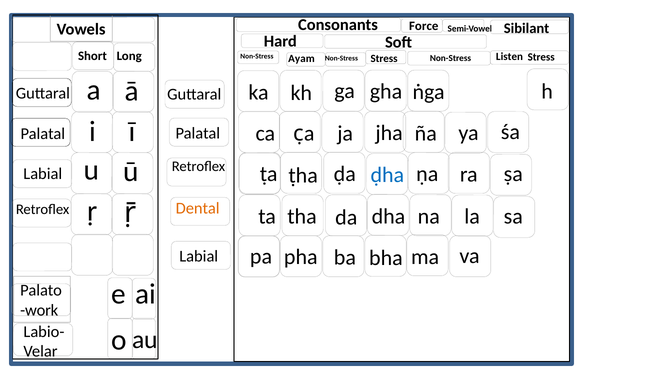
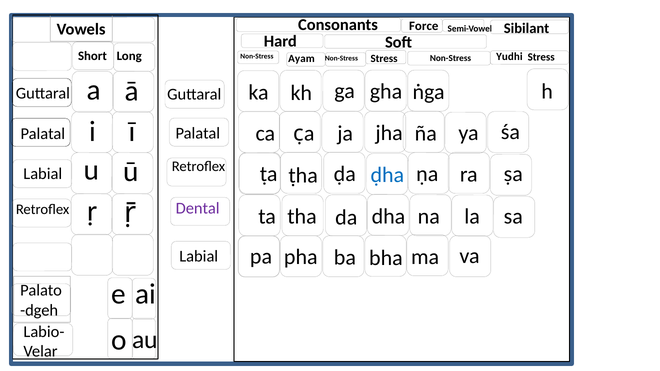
Listen: Listen -> Yudhi
Dental colour: orange -> purple
work: work -> dgeh
